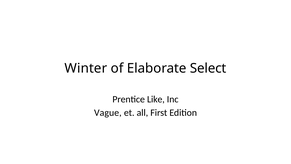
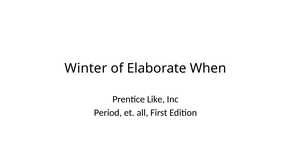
Select: Select -> When
Vague: Vague -> Period
